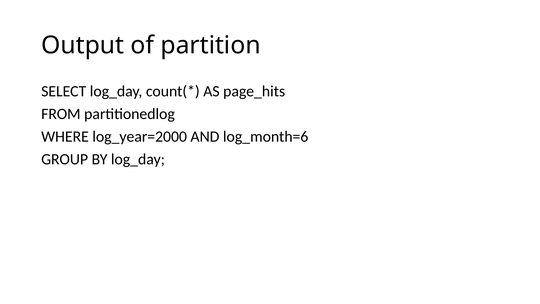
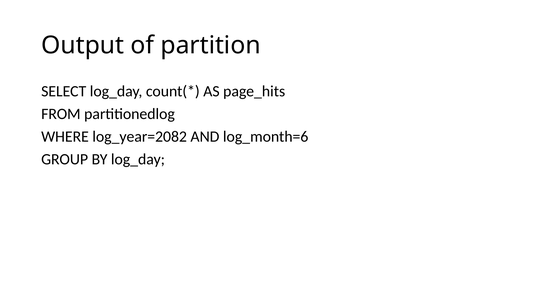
log_year=2000: log_year=2000 -> log_year=2082
